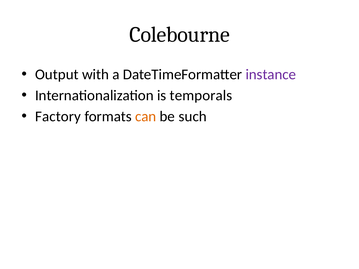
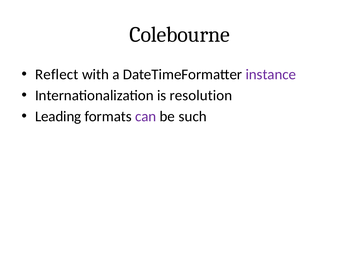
Output: Output -> Reflect
temporals: temporals -> resolution
Factory: Factory -> Leading
can colour: orange -> purple
